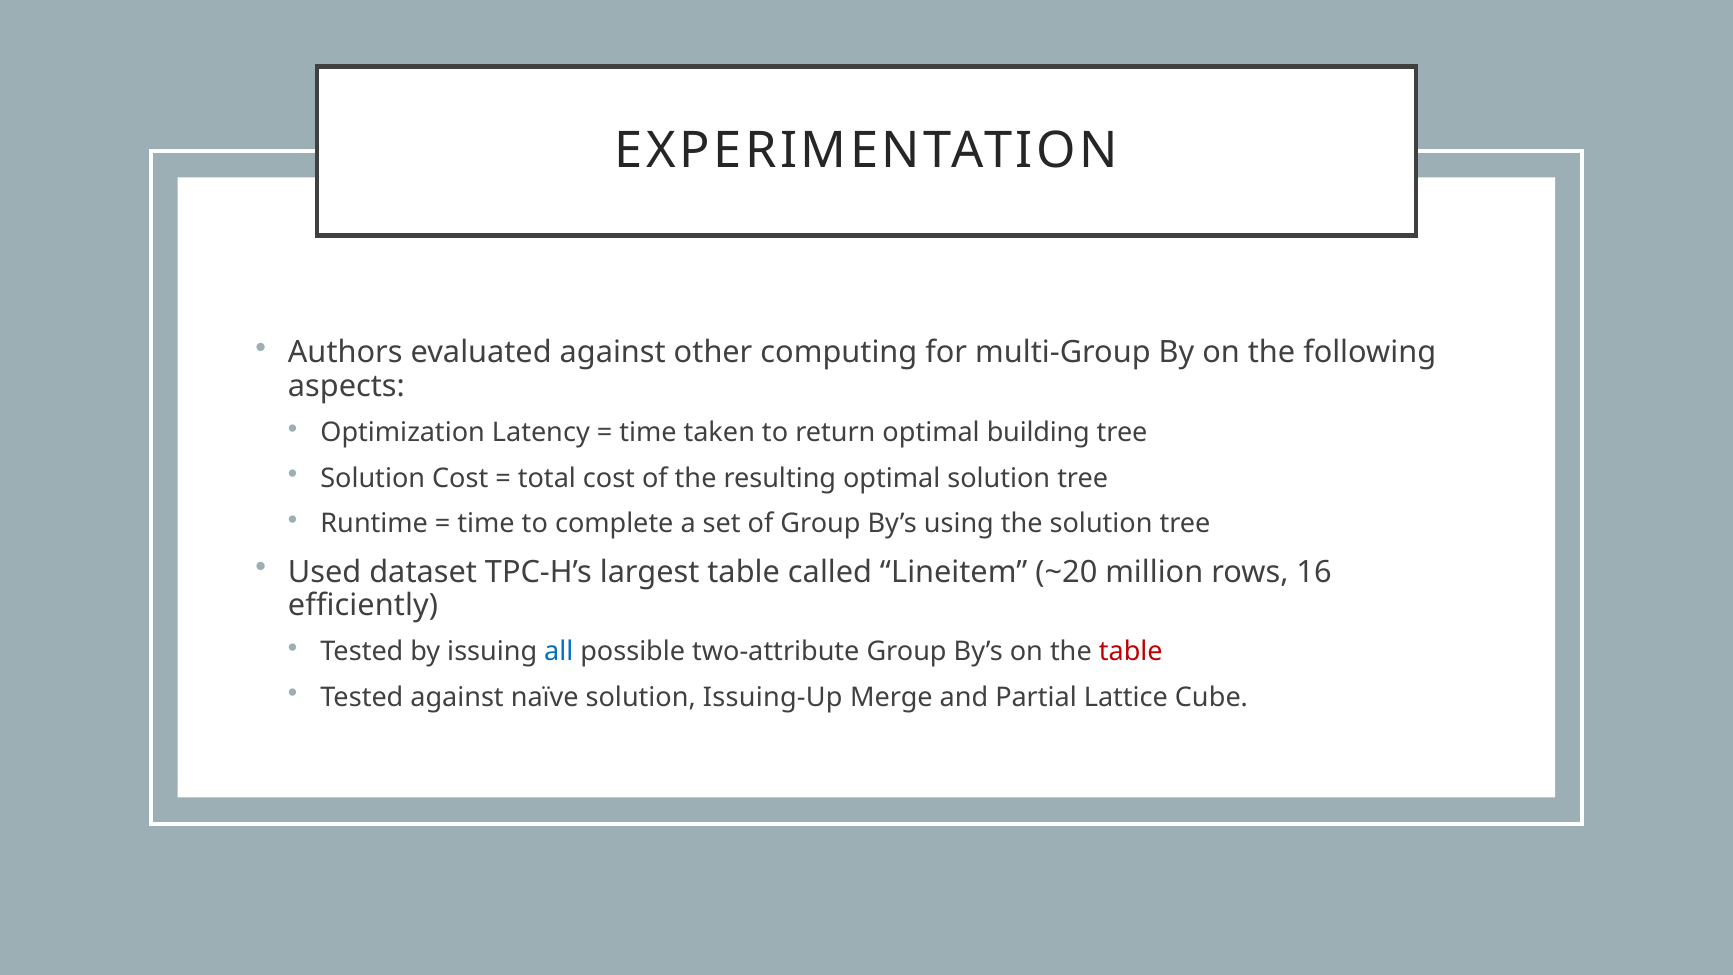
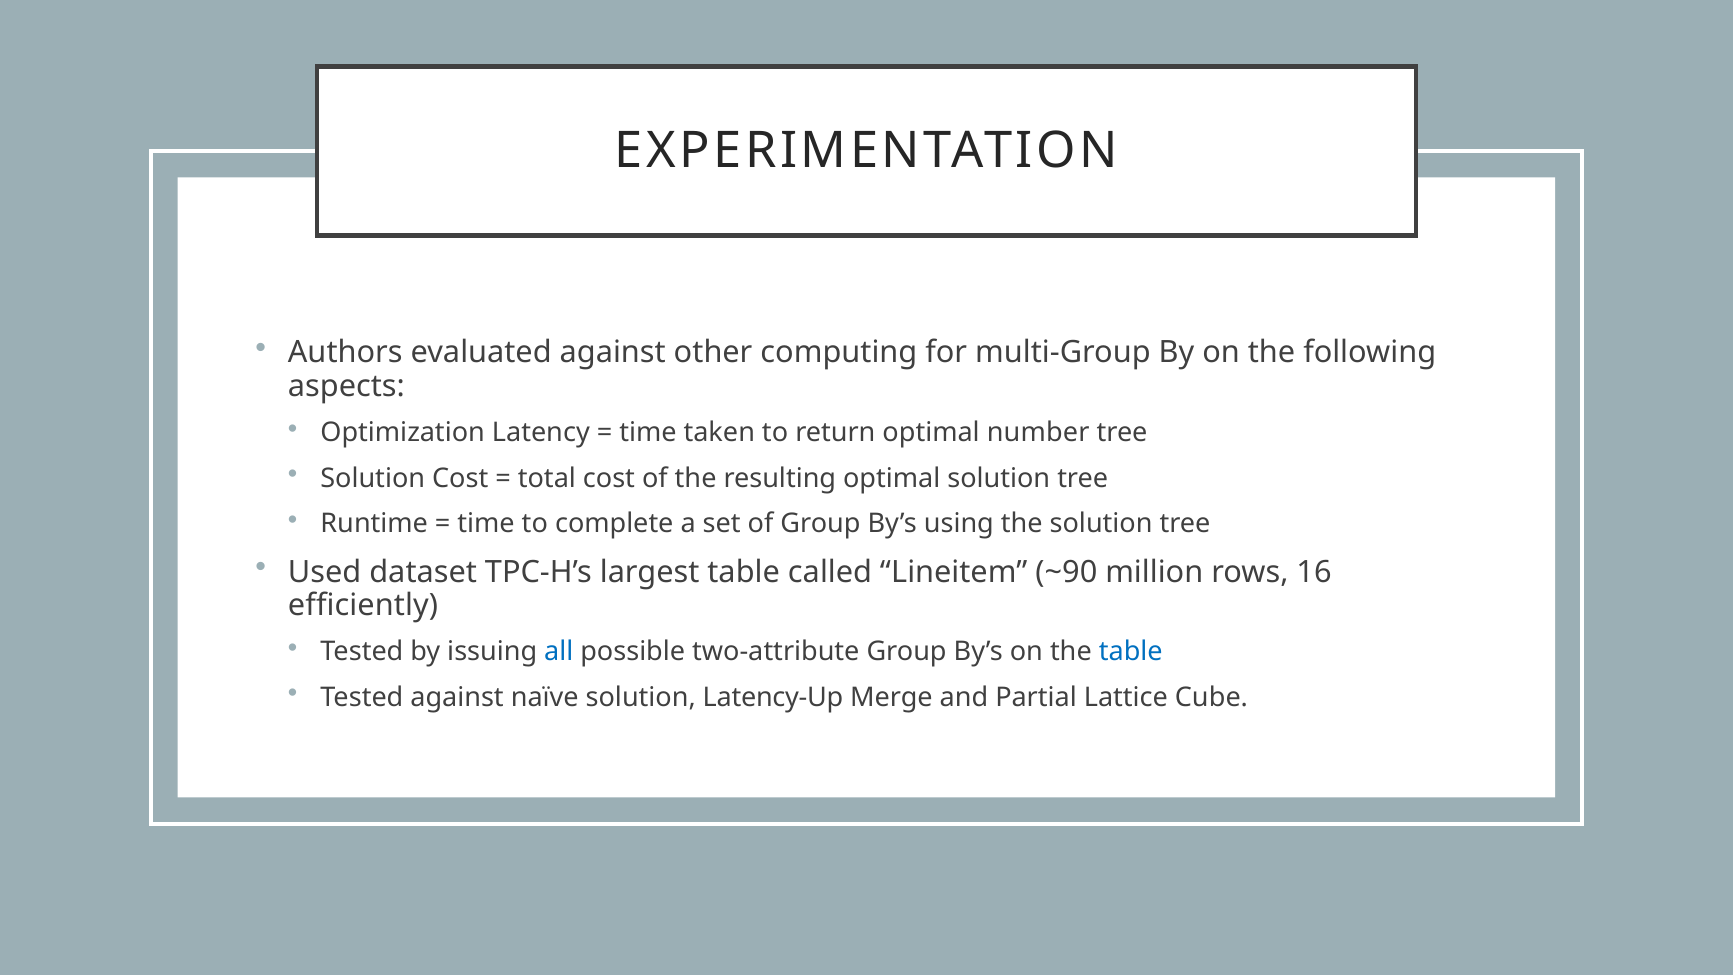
building: building -> number
~20: ~20 -> ~90
table at (1131, 652) colour: red -> blue
Issuing-Up: Issuing-Up -> Latency-Up
